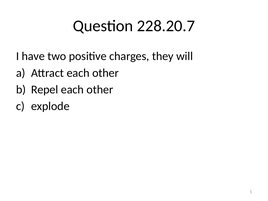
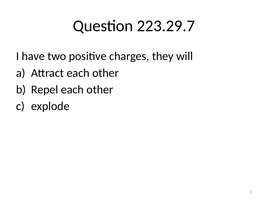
228.20.7: 228.20.7 -> 223.29.7
